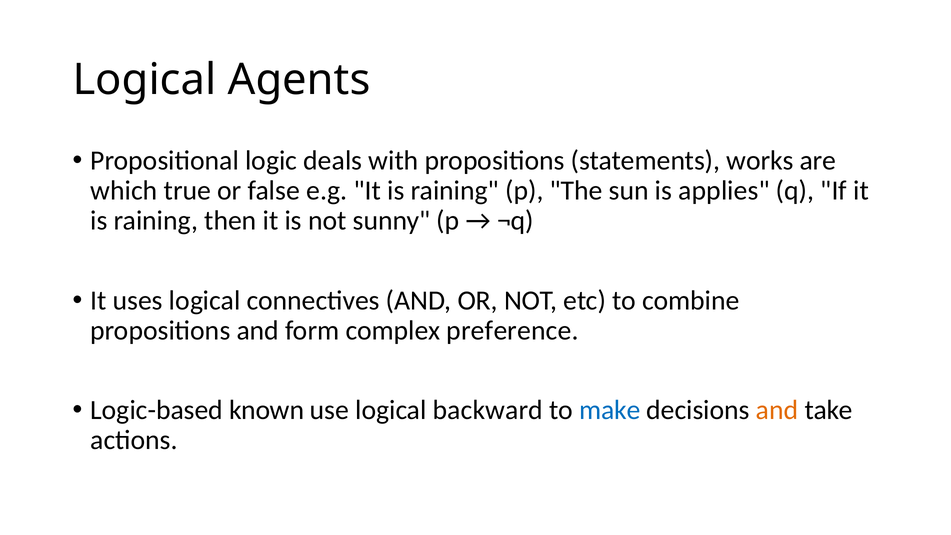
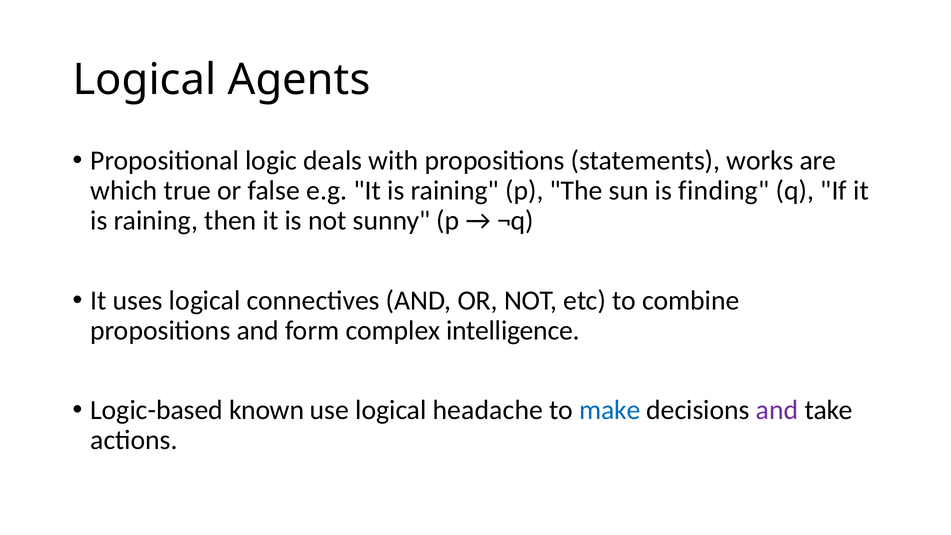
applies: applies -> finding
preference: preference -> intelligence
backward: backward -> headache
and at (777, 410) colour: orange -> purple
